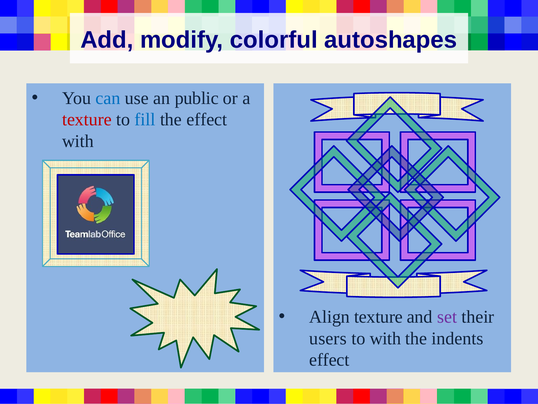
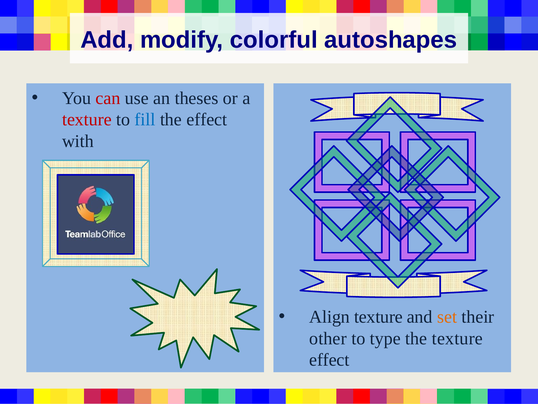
can colour: blue -> red
public: public -> theses
set colour: purple -> orange
users: users -> other
to with: with -> type
the indents: indents -> texture
